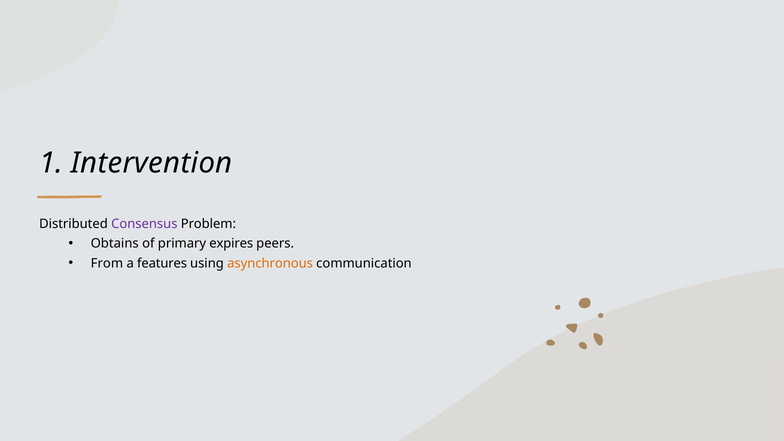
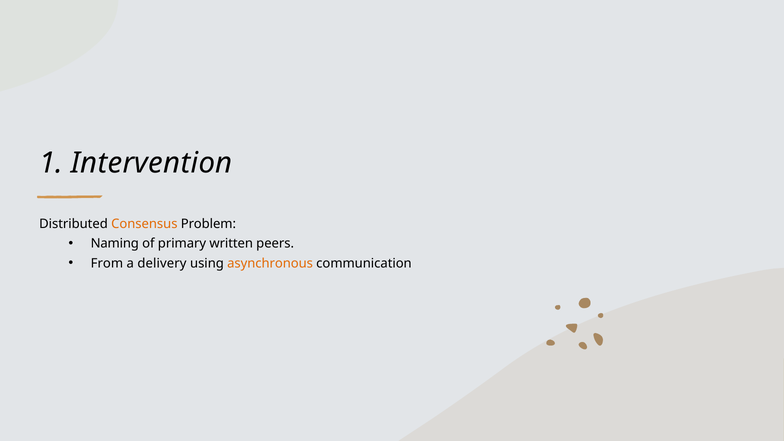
Consensus colour: purple -> orange
Obtains: Obtains -> Naming
expires: expires -> written
features: features -> delivery
